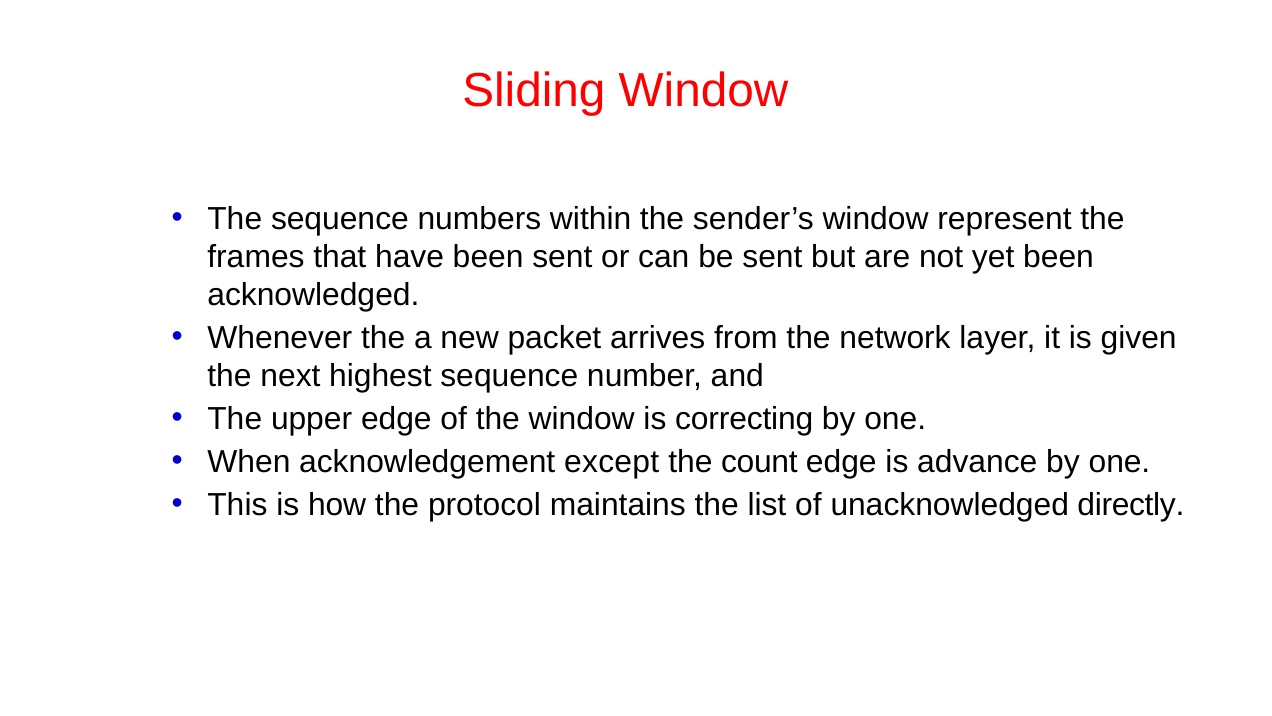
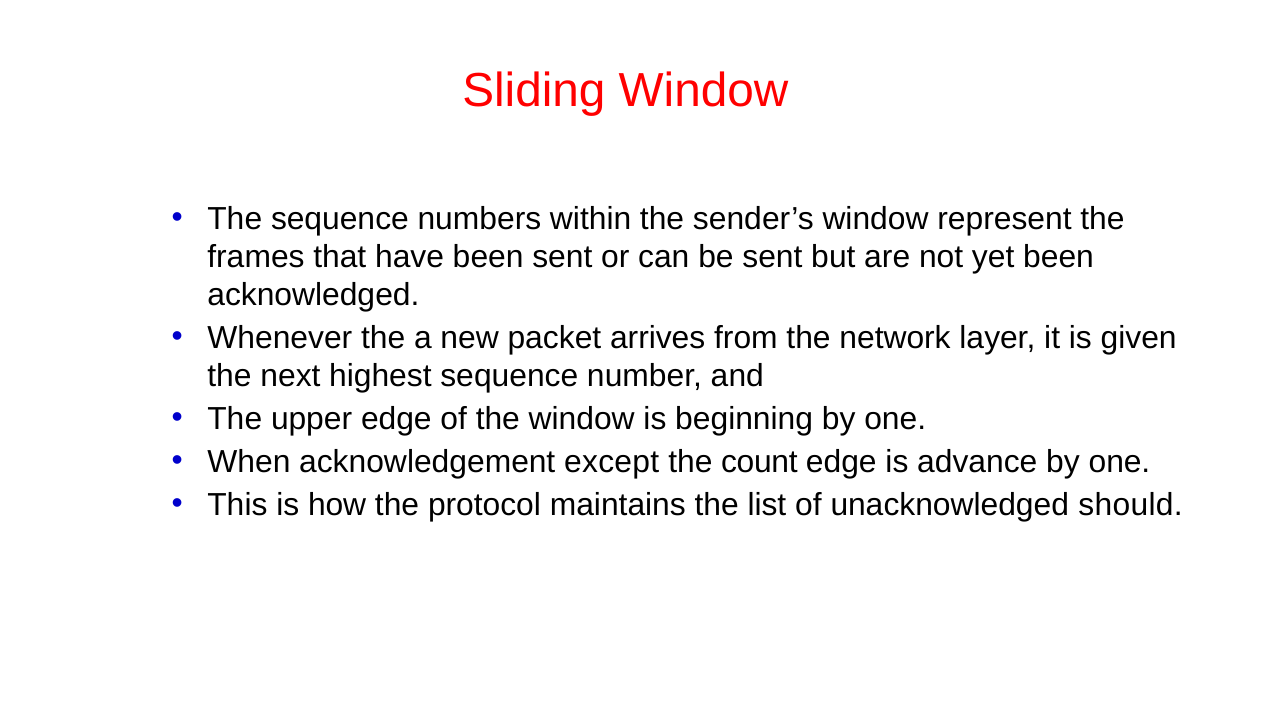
correcting: correcting -> beginning
directly: directly -> should
